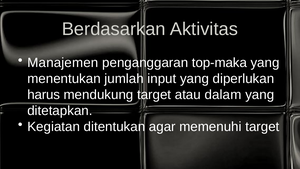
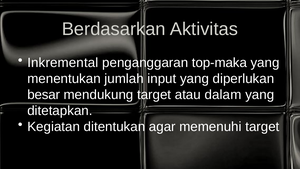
Manajemen: Manajemen -> Inkremental
harus: harus -> besar
